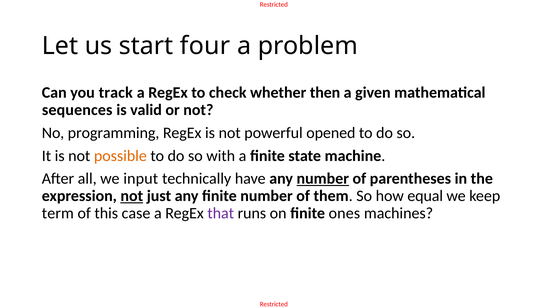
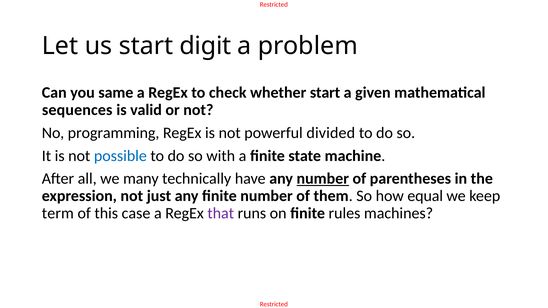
four: four -> digit
track: track -> same
whether then: then -> start
opened: opened -> divided
possible colour: orange -> blue
input: input -> many
not at (132, 196) underline: present -> none
ones: ones -> rules
